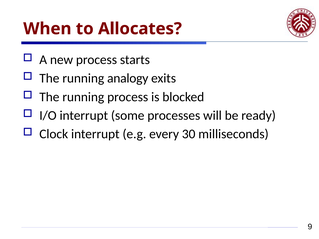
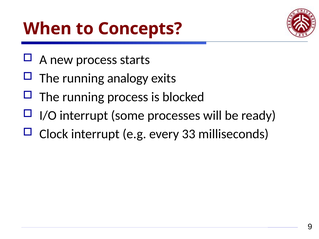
Allocates: Allocates -> Concepts
30: 30 -> 33
